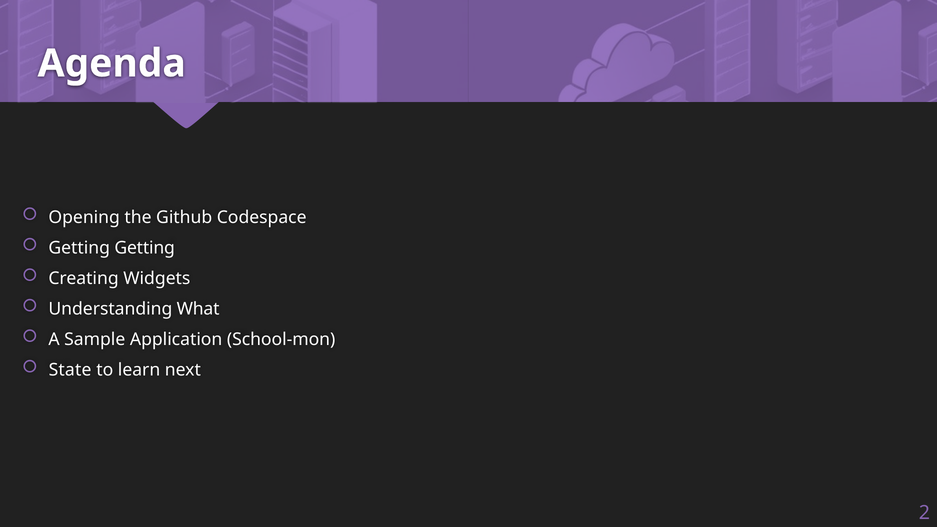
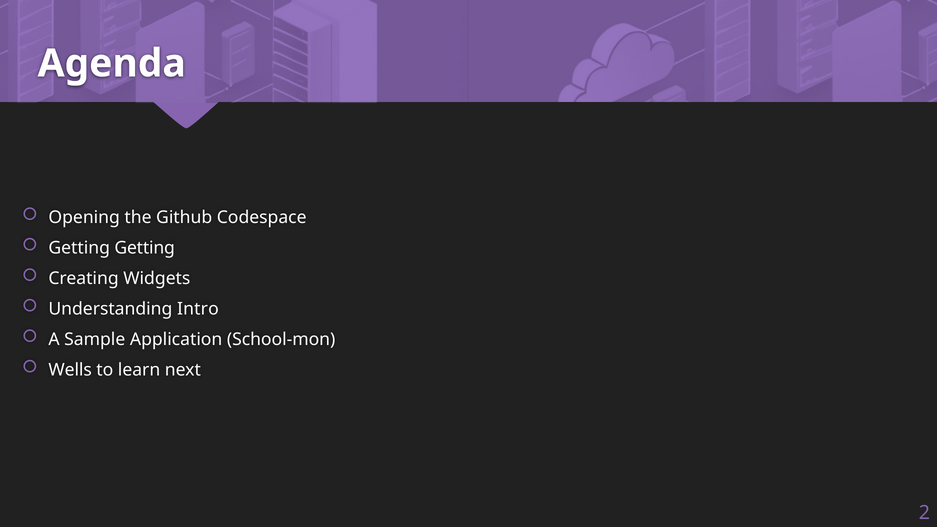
What: What -> Intro
State: State -> Wells
